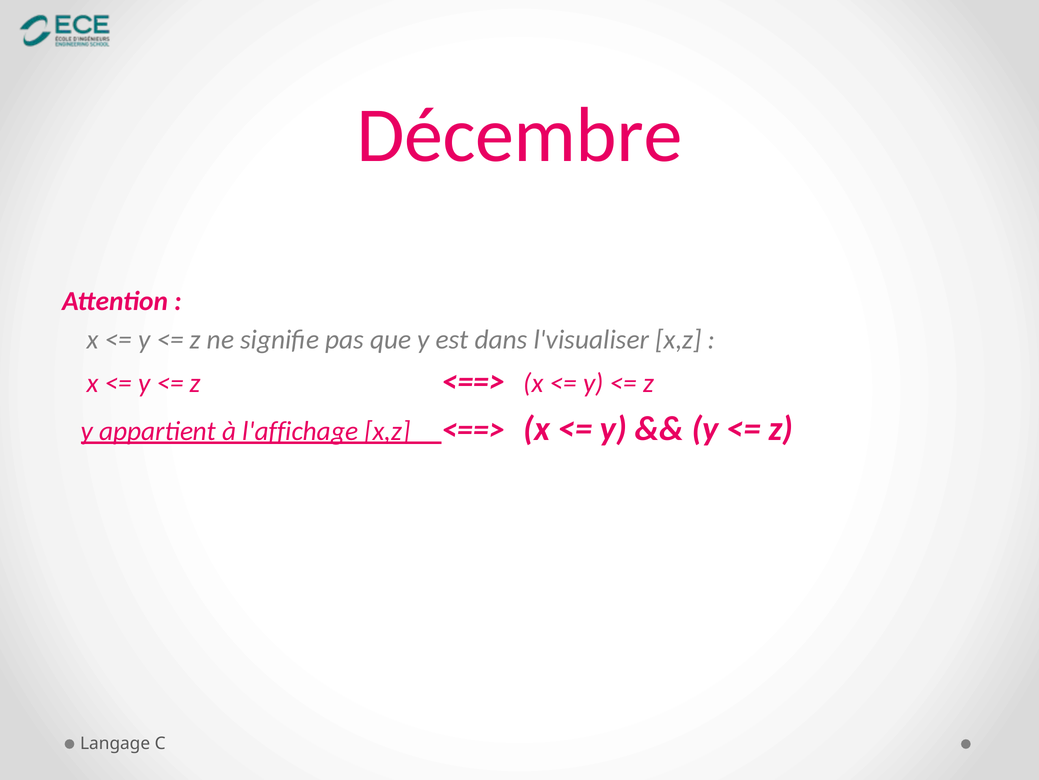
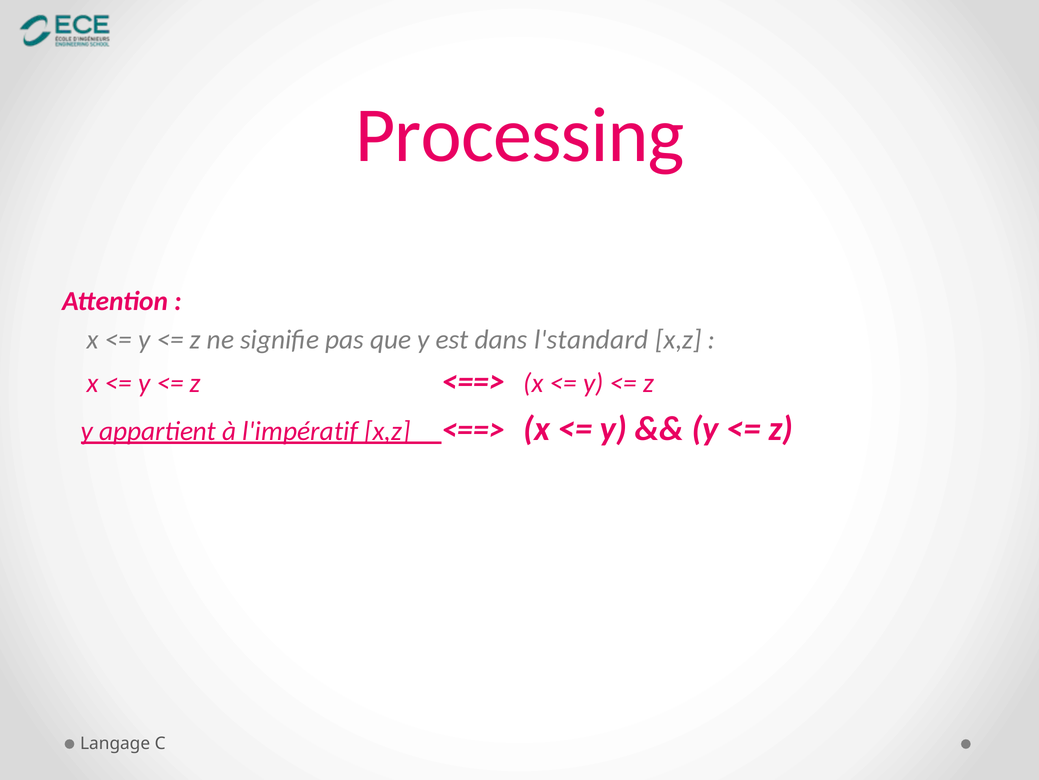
Décembre: Décembre -> Processing
l'visualiser: l'visualiser -> l'standard
l'affichage: l'affichage -> l'impératif
